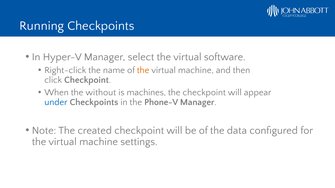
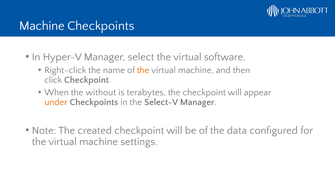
Running at (42, 26): Running -> Machine
machines: machines -> terabytes
under colour: blue -> orange
Phone-V: Phone-V -> Select-V
